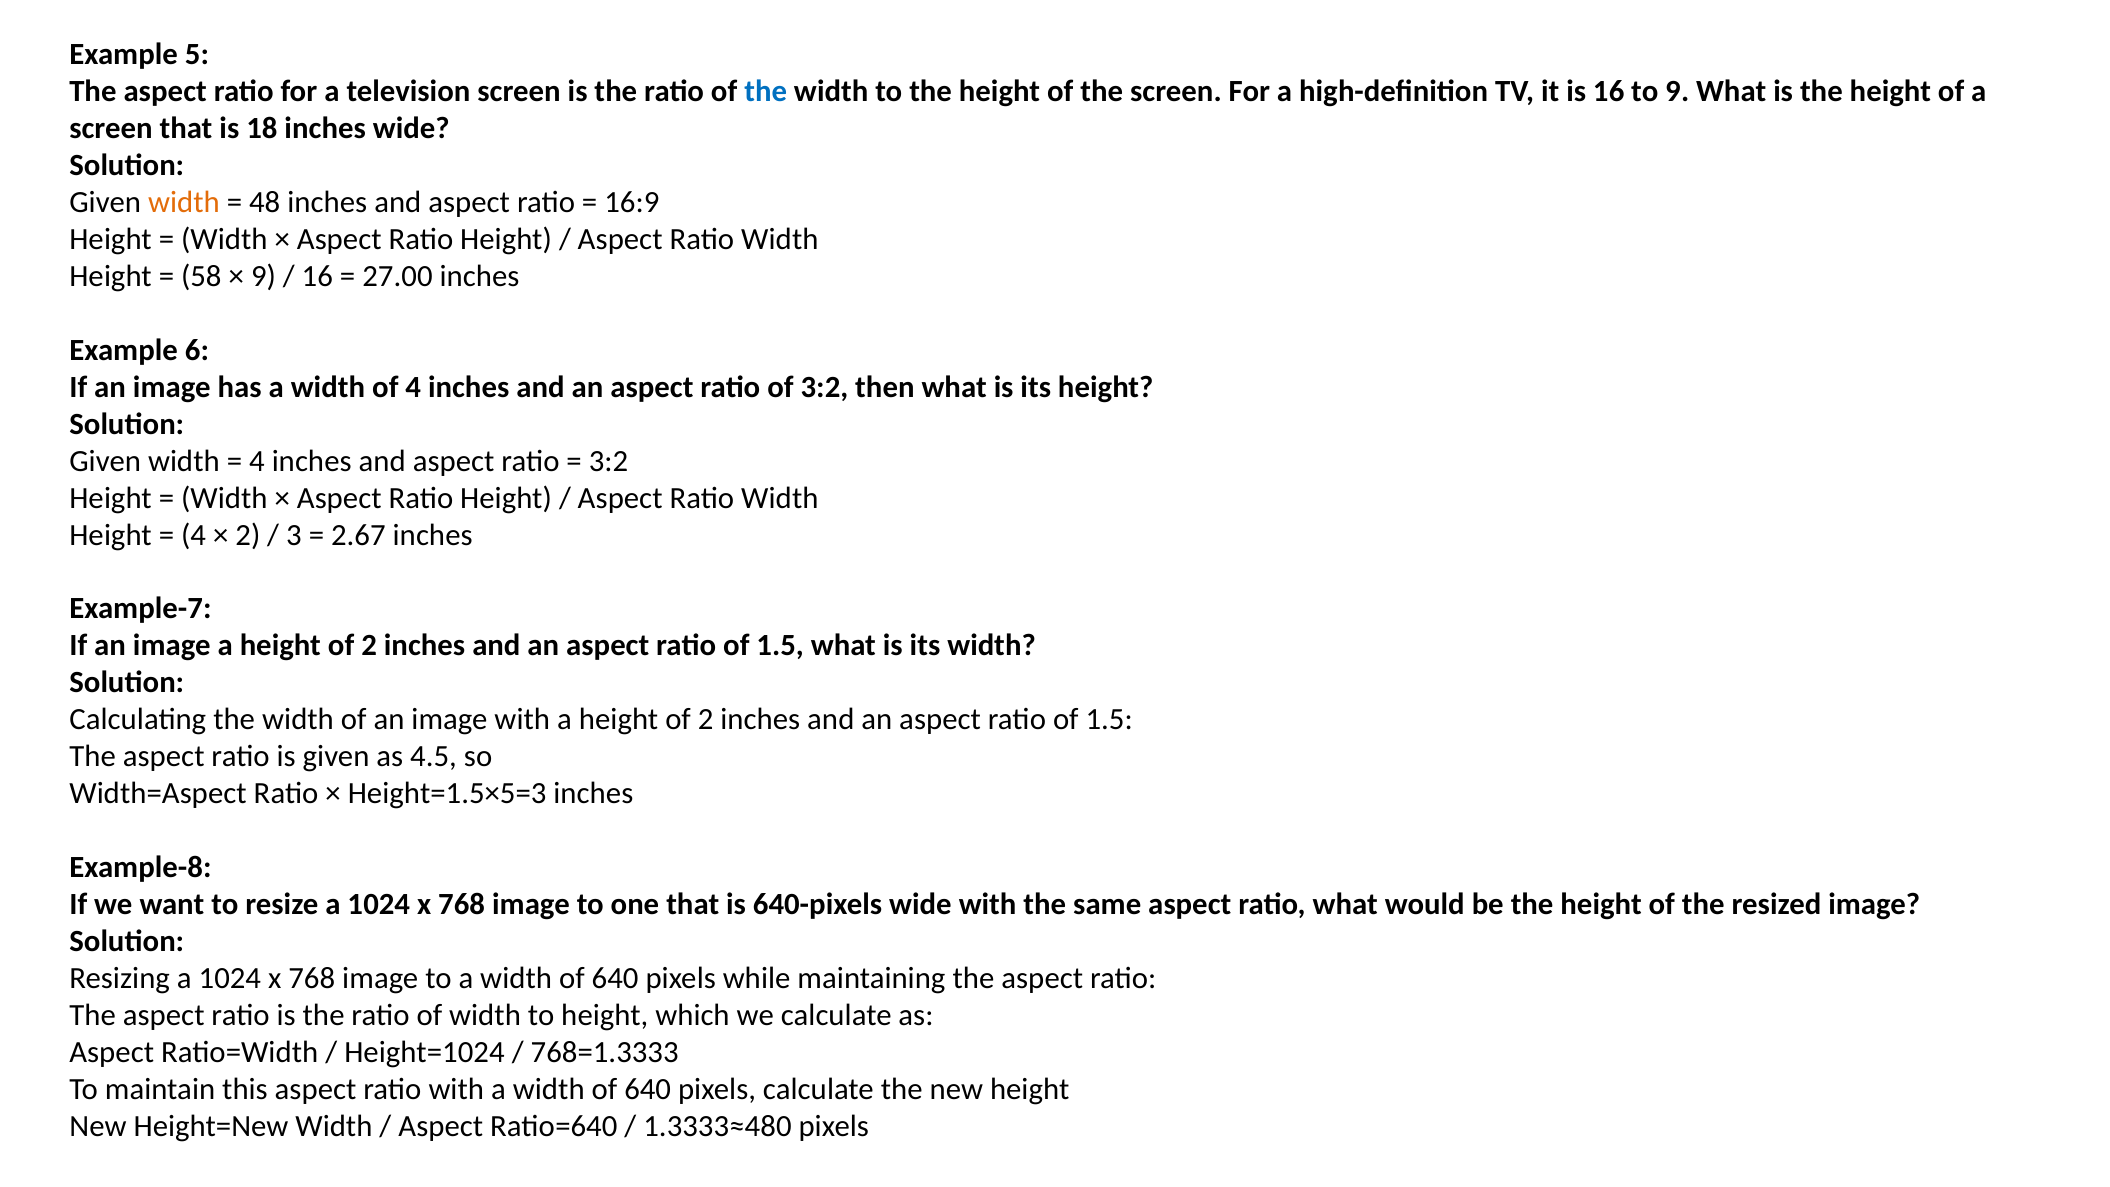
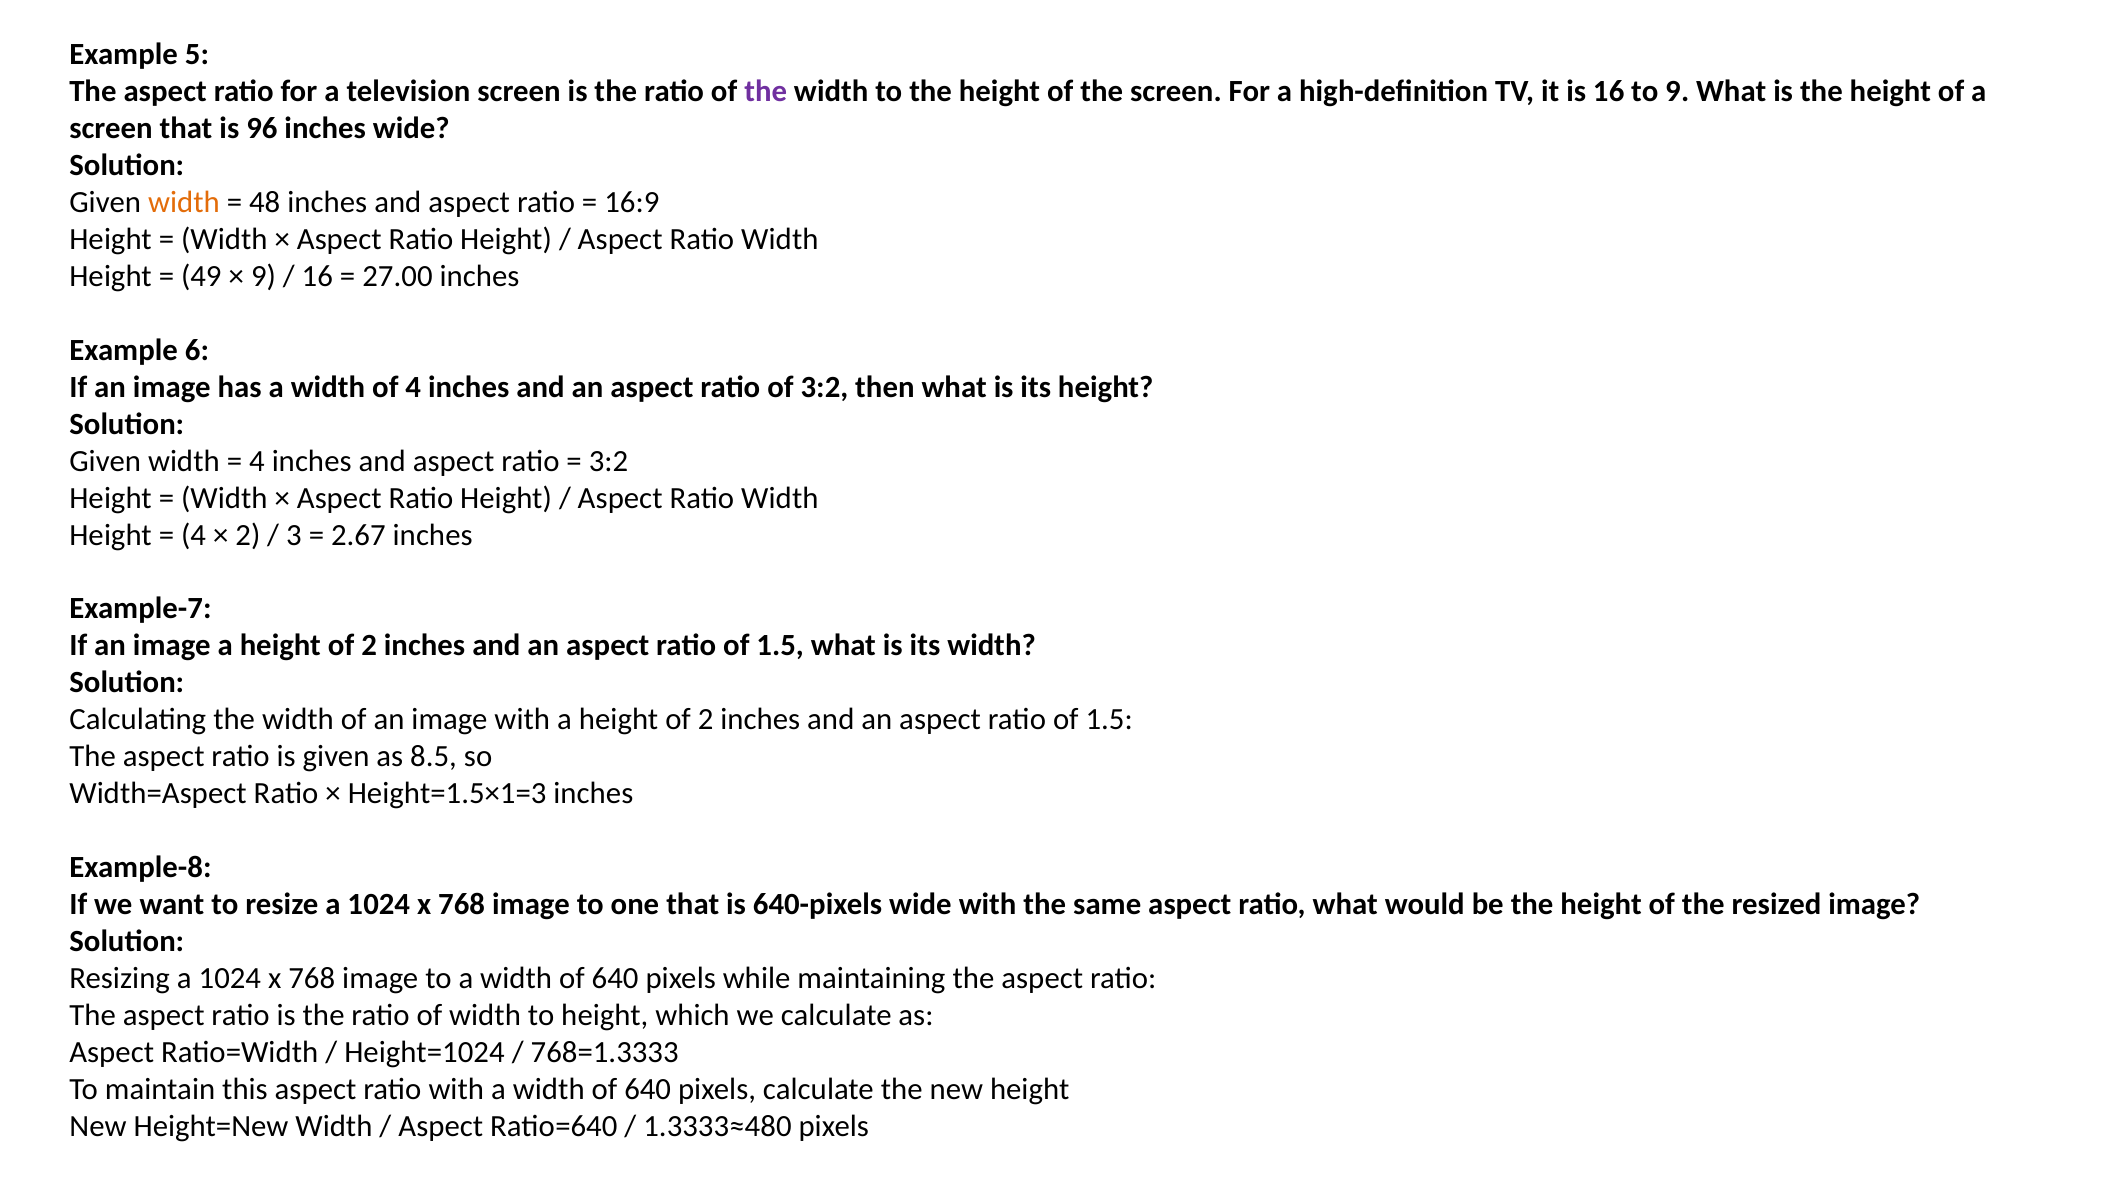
the at (766, 91) colour: blue -> purple
18: 18 -> 96
58: 58 -> 49
4.5: 4.5 -> 8.5
Height=1.5×5=3: Height=1.5×5=3 -> Height=1.5×1=3
